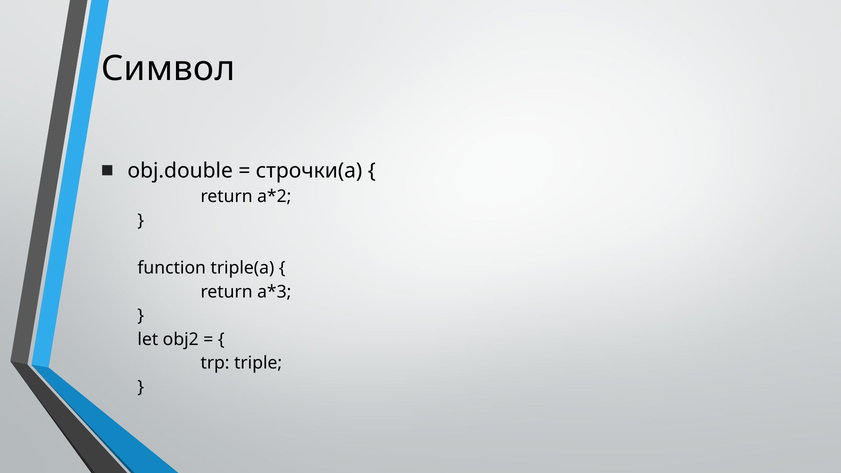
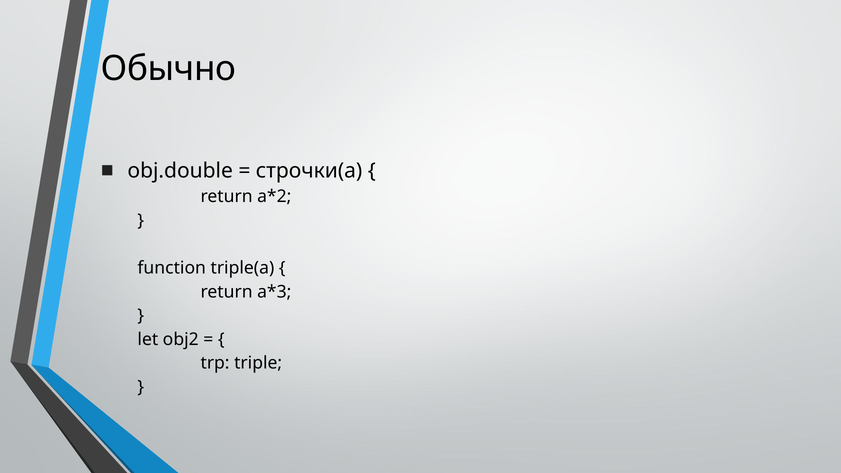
Символ: Символ -> Обычно
